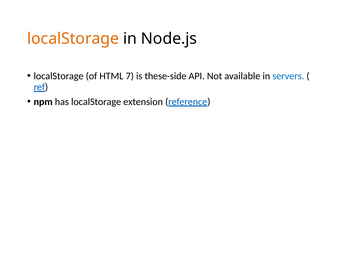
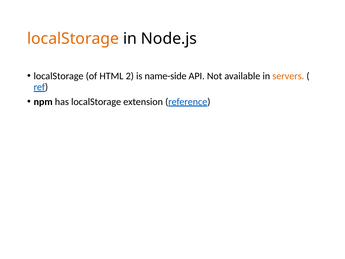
7: 7 -> 2
these-side: these-side -> name-side
servers colour: blue -> orange
